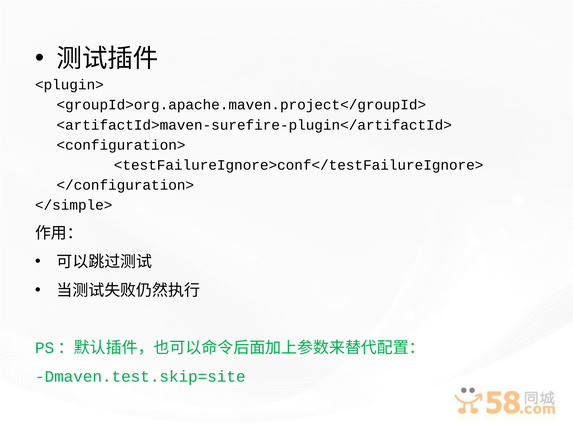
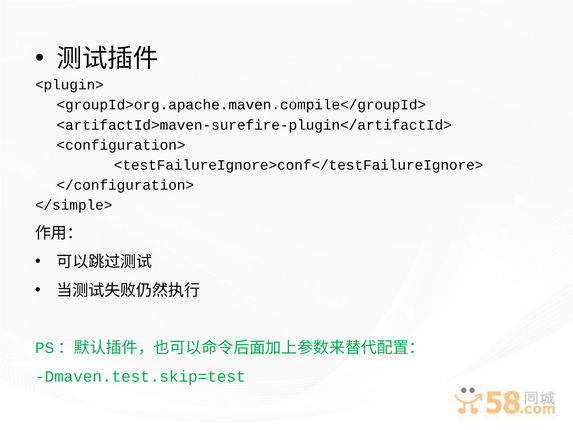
<groupId>org.apache.maven.project</groupId>: <groupId>org.apache.maven.project</groupId> -> <groupId>org.apache.maven.compile</groupId>
Dmaven.test.skip=site: Dmaven.test.skip=site -> Dmaven.test.skip=test
